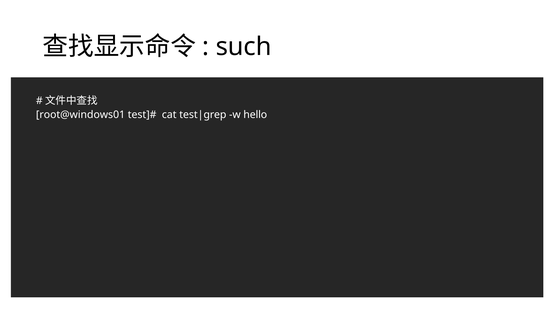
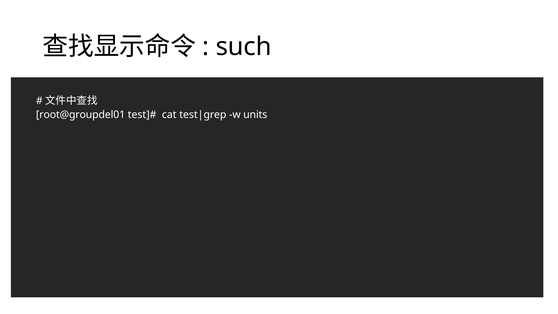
root@windows01: root@windows01 -> root@groupdel01
hello: hello -> units
